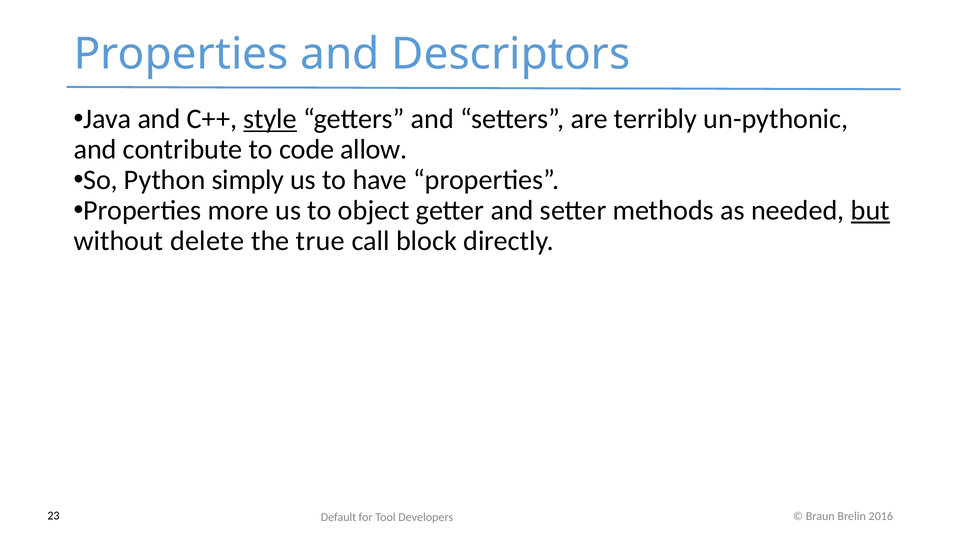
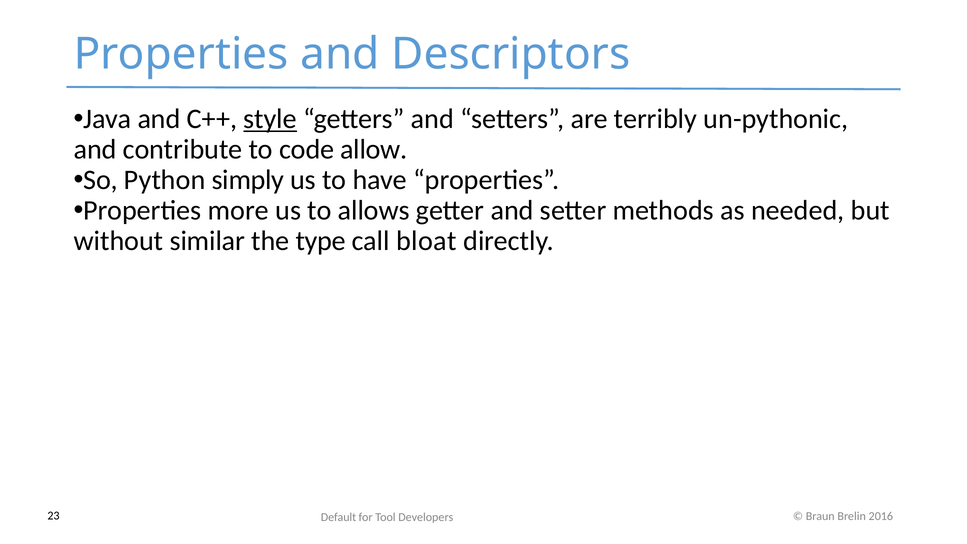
object: object -> allows
but underline: present -> none
delete: delete -> similar
true: true -> type
block: block -> bloat
